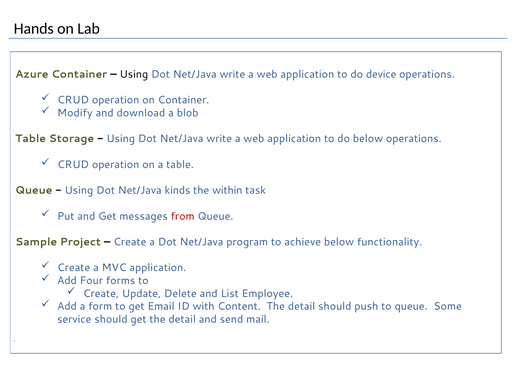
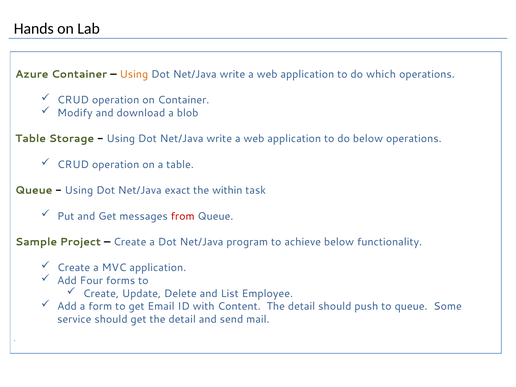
Using at (134, 74) colour: black -> orange
device: device -> which
kinds: kinds -> exact
